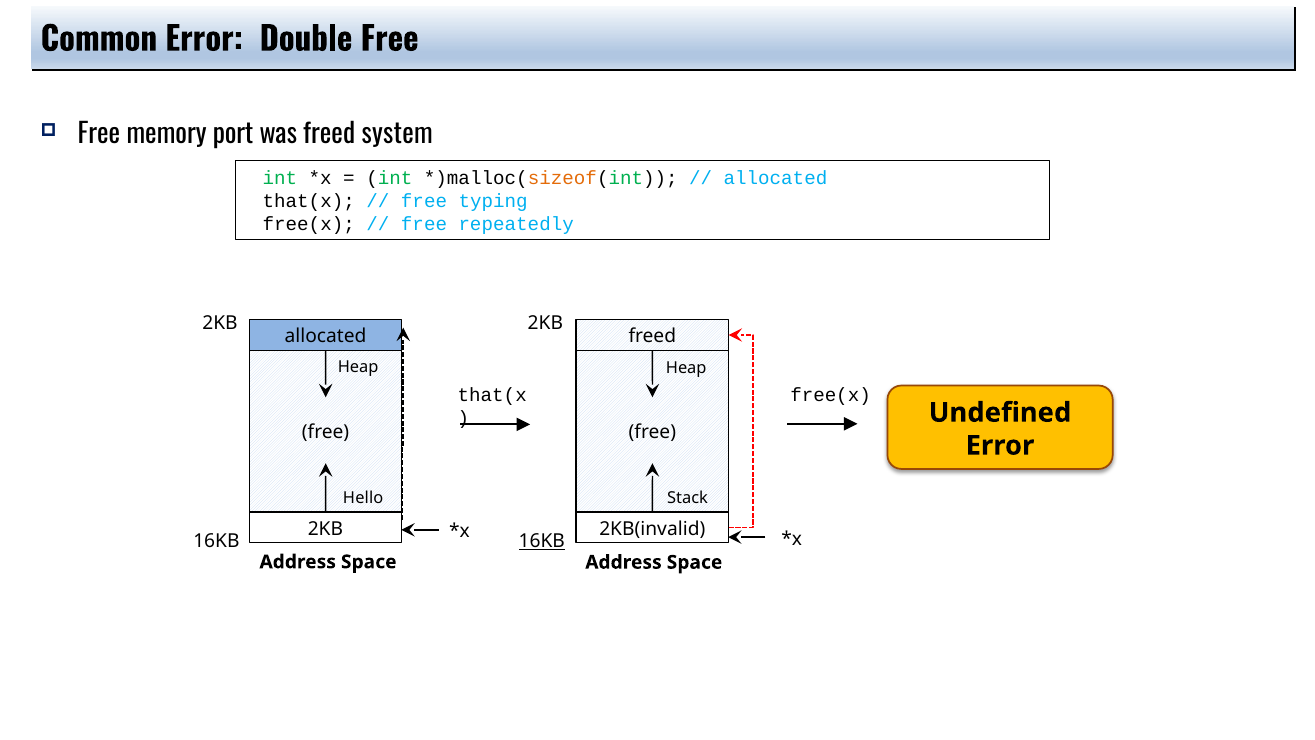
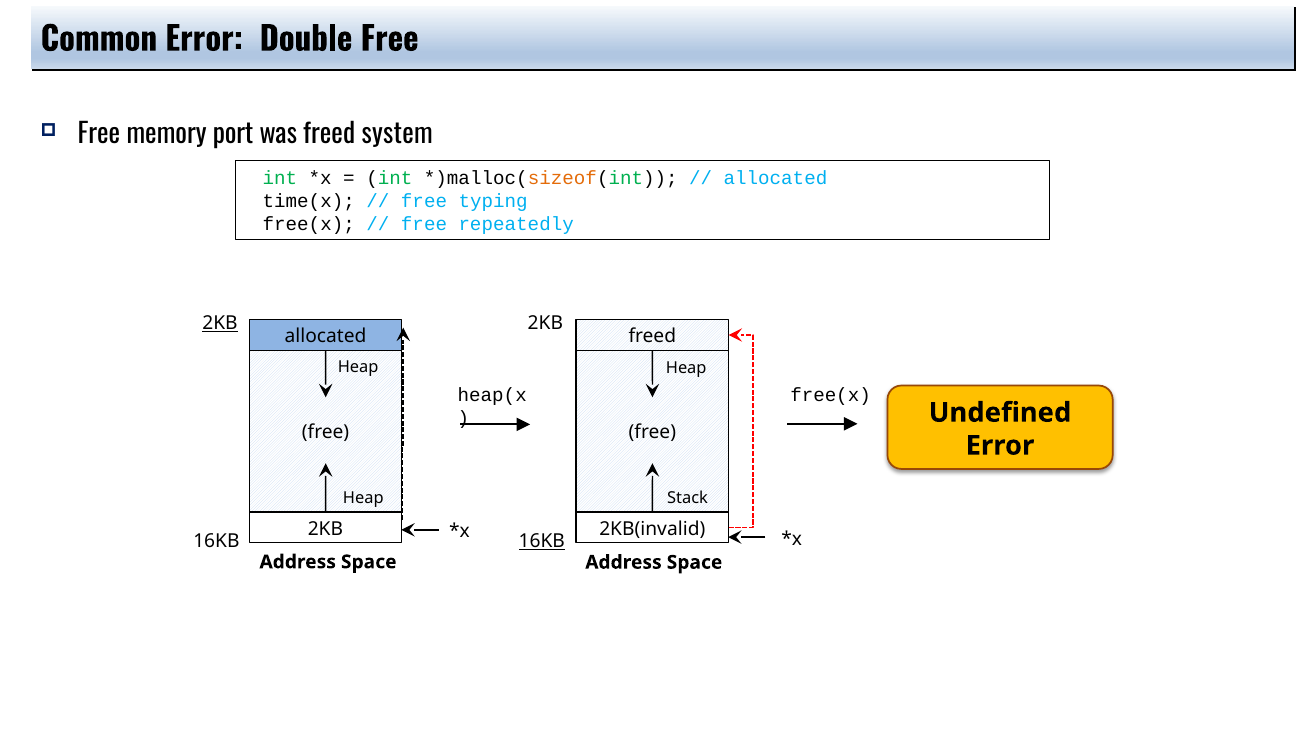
that(x at (309, 201): that(x -> time(x
2KB at (220, 323) underline: none -> present
that(x at (492, 395): that(x -> heap(x
Hello at (363, 498): Hello -> Heap
